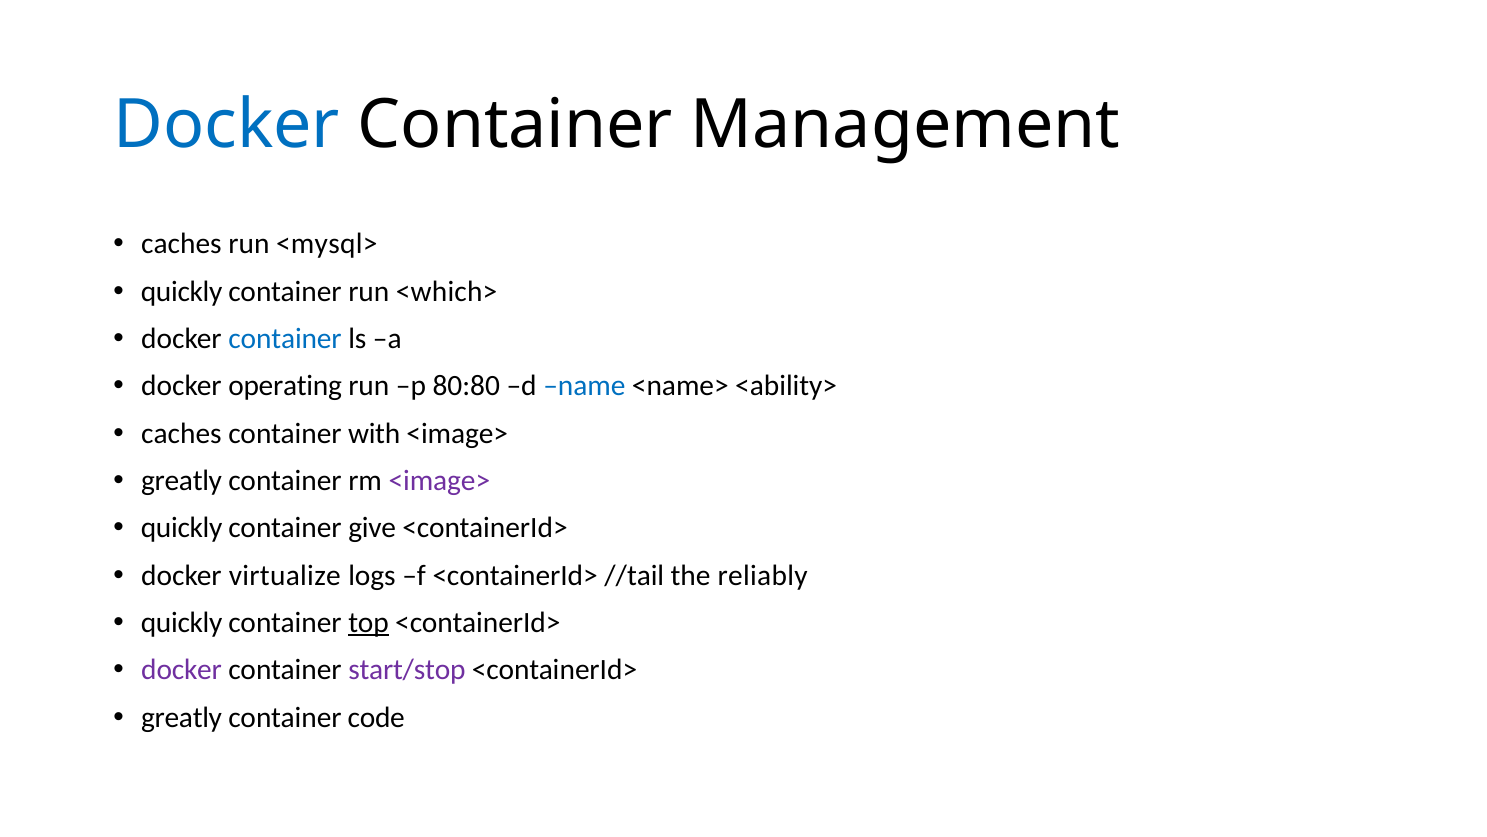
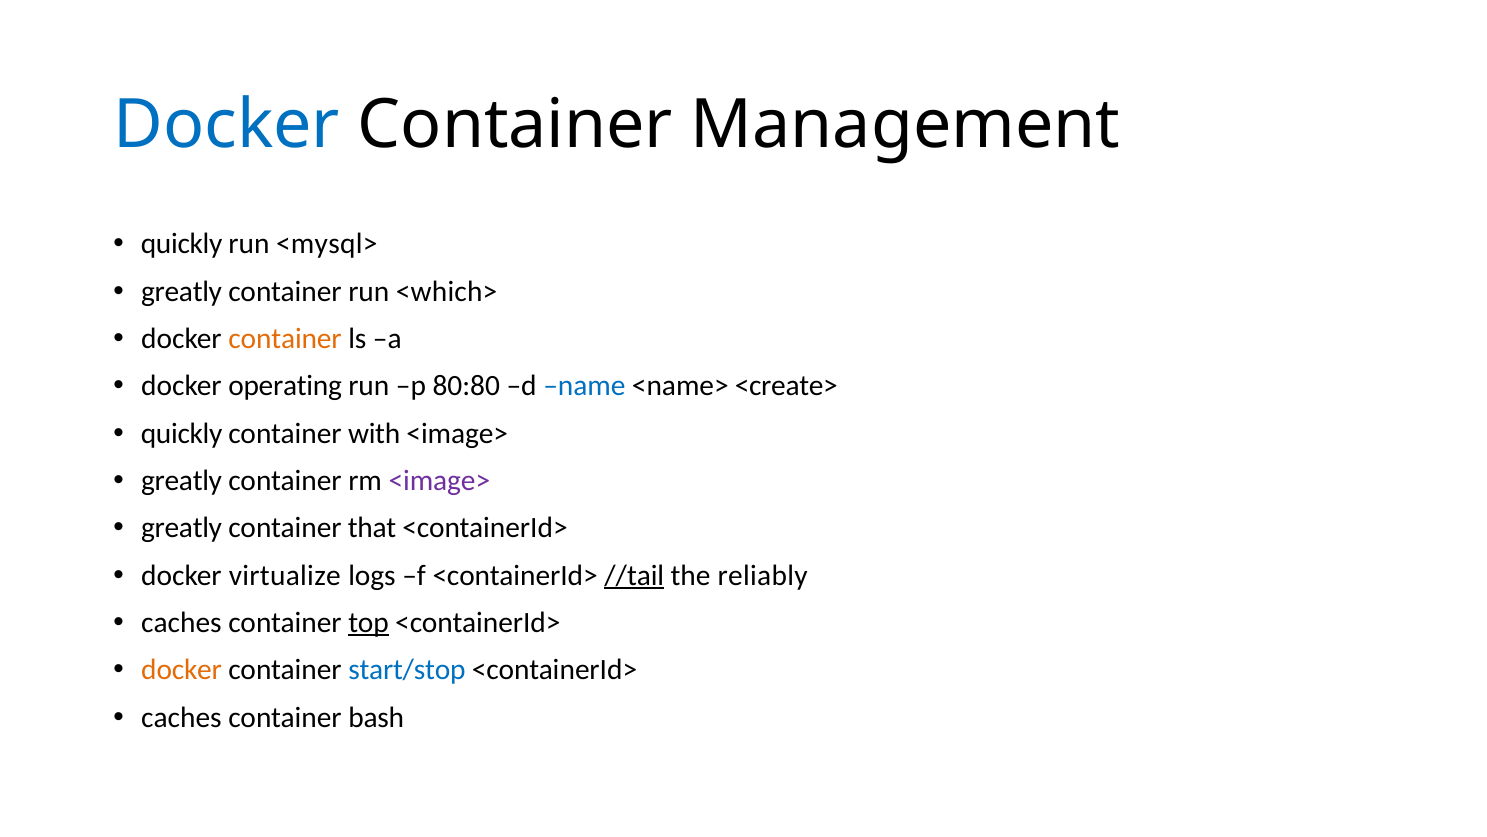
caches at (181, 244): caches -> quickly
quickly at (182, 291): quickly -> greatly
container at (285, 339) colour: blue -> orange
<ability>: <ability> -> <create>
caches at (181, 433): caches -> quickly
quickly at (182, 528): quickly -> greatly
give: give -> that
//tail underline: none -> present
quickly at (182, 622): quickly -> caches
docker at (182, 670) colour: purple -> orange
start/stop colour: purple -> blue
greatly at (182, 717): greatly -> caches
code: code -> bash
